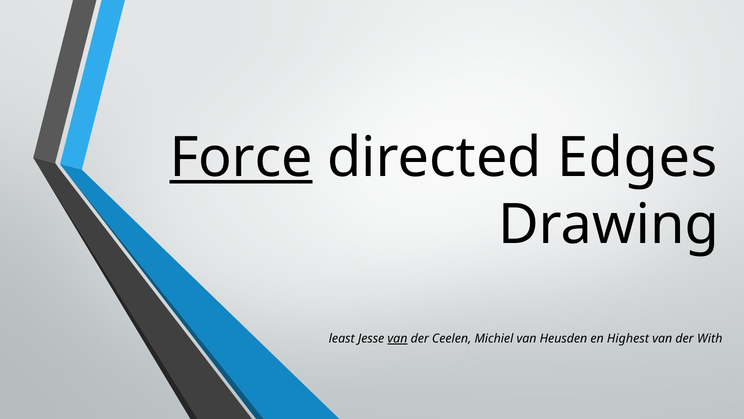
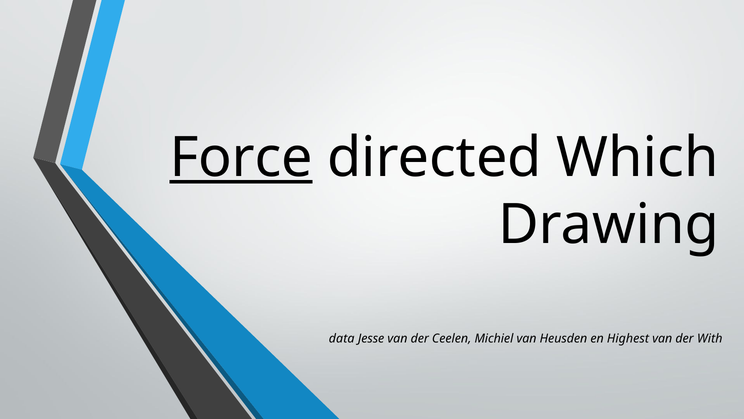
Edges: Edges -> Which
least: least -> data
van at (397, 338) underline: present -> none
